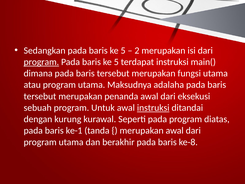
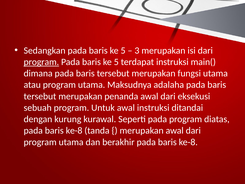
2: 2 -> 3
instruksi at (153, 108) underline: present -> none
ke-1 at (74, 130): ke-1 -> ke-8
